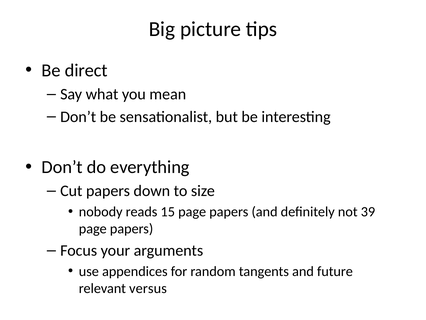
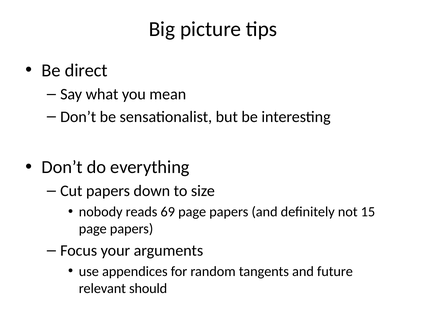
15: 15 -> 69
39: 39 -> 15
versus: versus -> should
